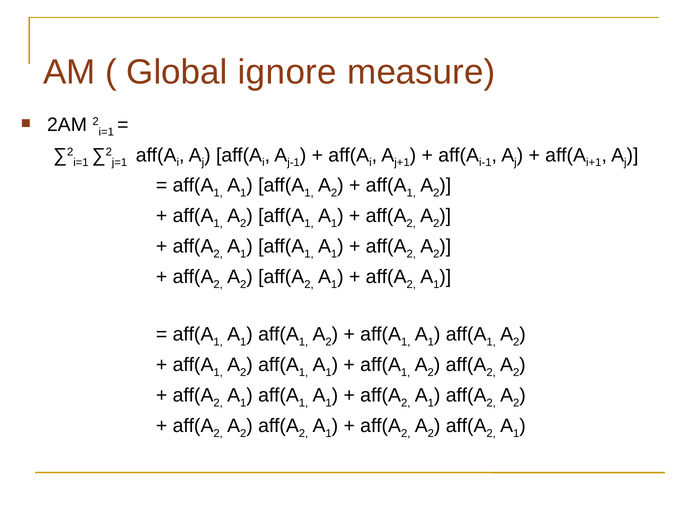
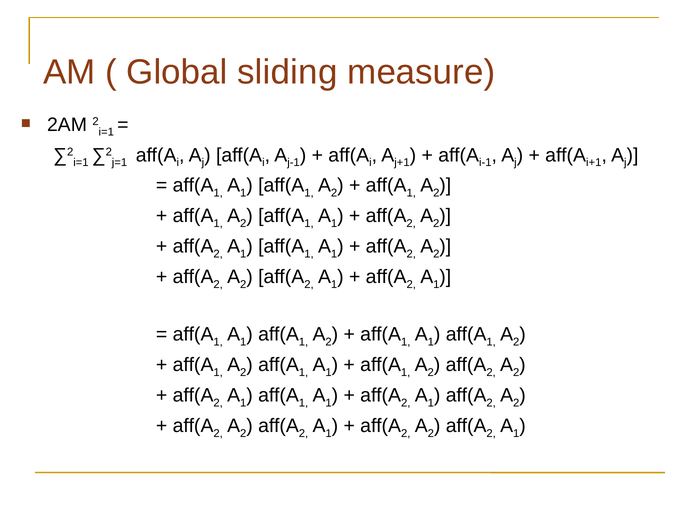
ignore: ignore -> sliding
